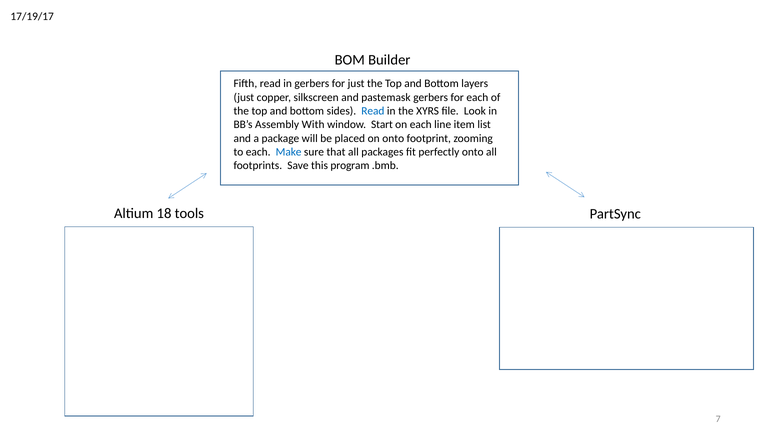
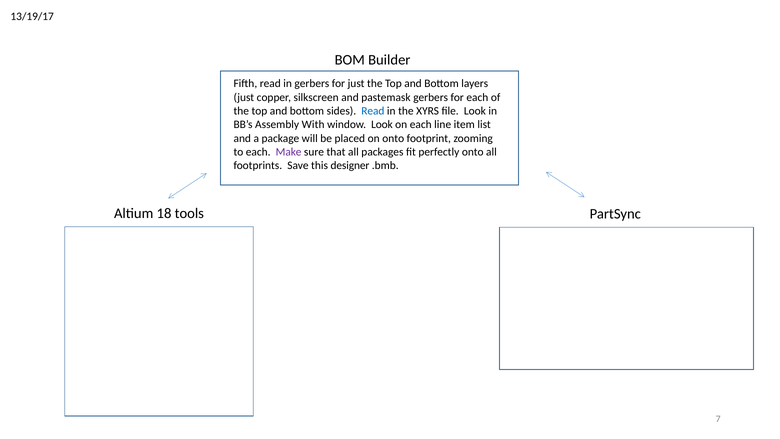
17/19/17: 17/19/17 -> 13/19/17
window Start: Start -> Look
Make colour: blue -> purple
program: program -> designer
